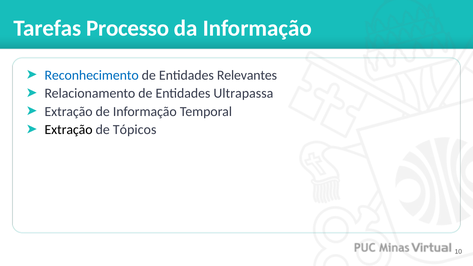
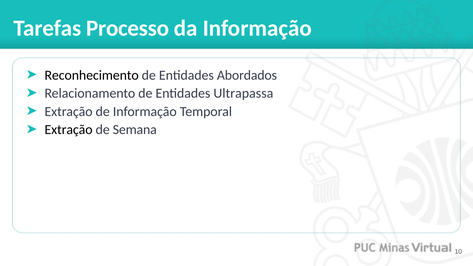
Reconhecimento colour: blue -> black
Relevantes: Relevantes -> Abordados
Tópicos: Tópicos -> Semana
